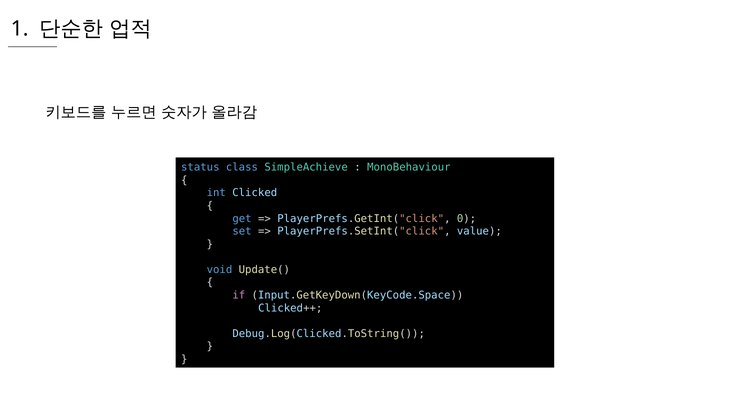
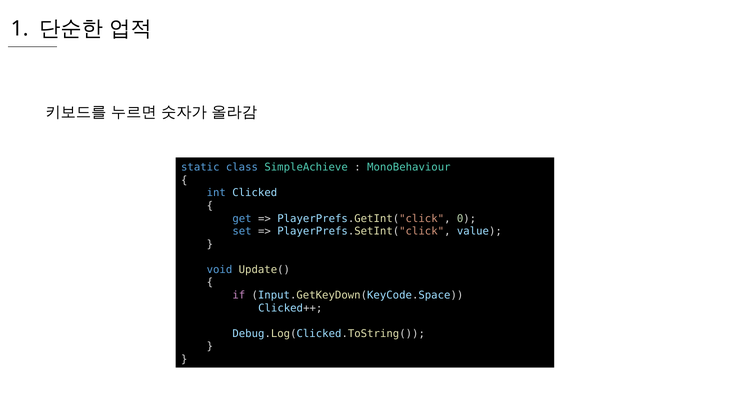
status: status -> static
